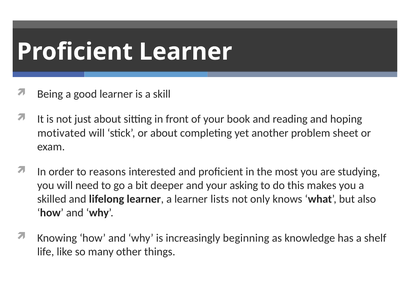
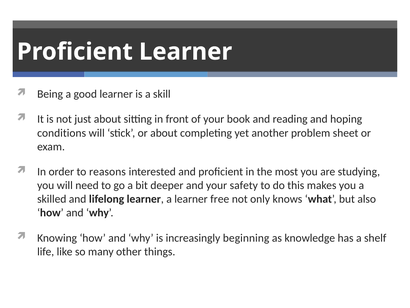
motivated: motivated -> conditions
asking: asking -> safety
lists: lists -> free
